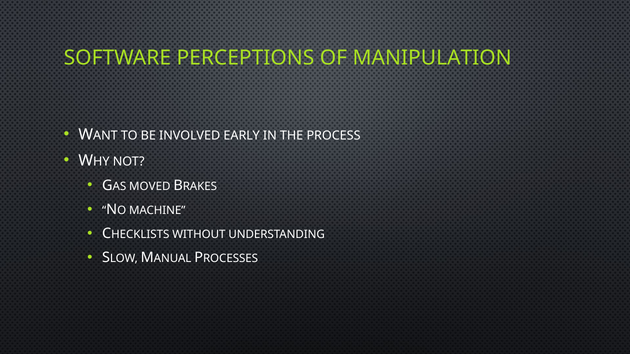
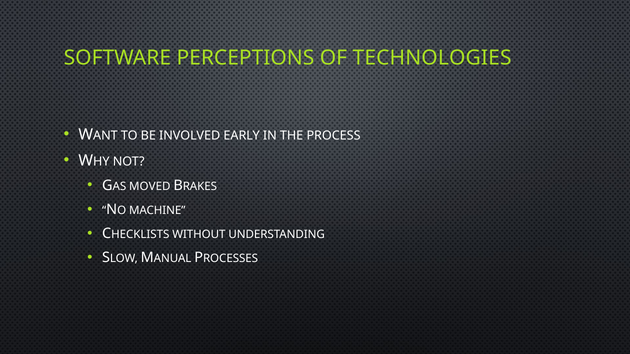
MANIPULATION: MANIPULATION -> TECHNOLOGIES
